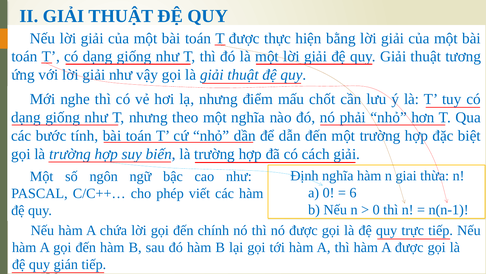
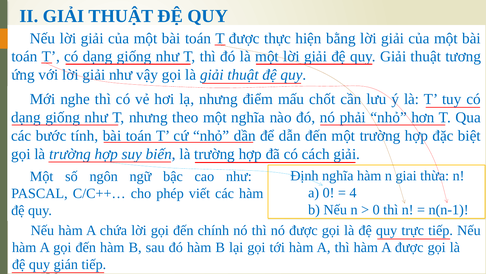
6: 6 -> 4
